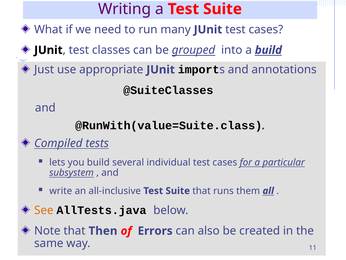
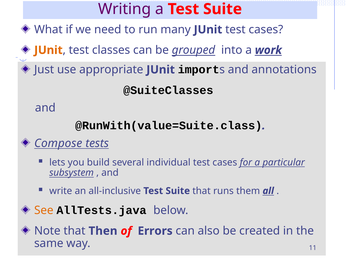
JUnit at (48, 50) colour: black -> orange
a build: build -> work
Compiled: Compiled -> Compose
